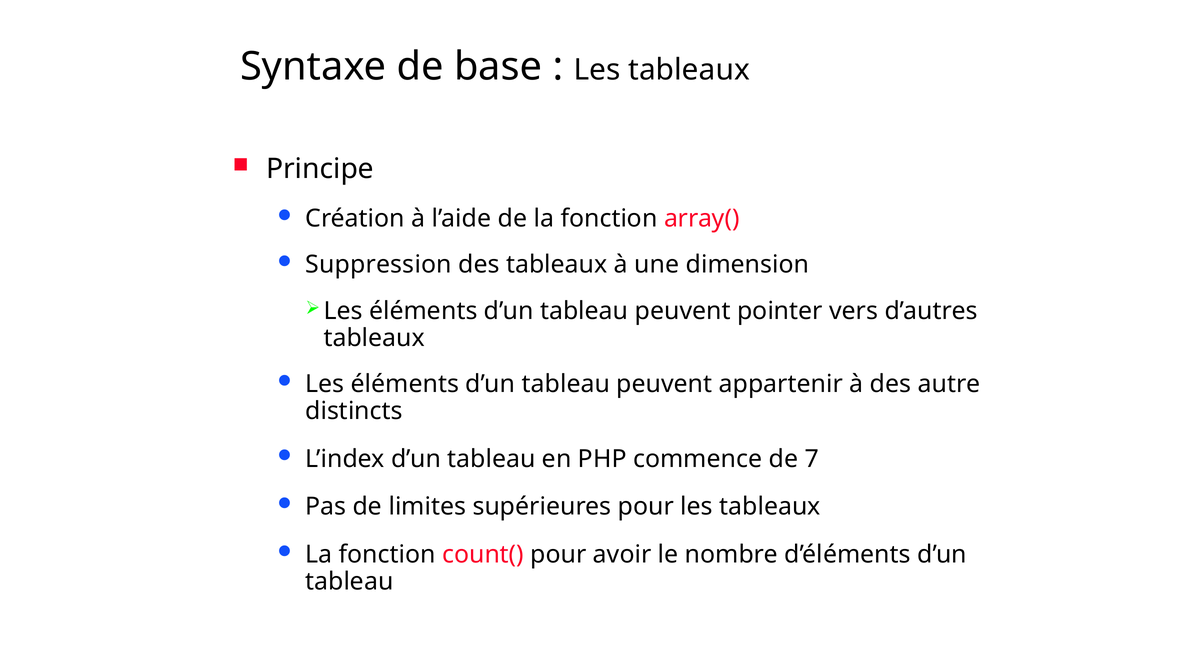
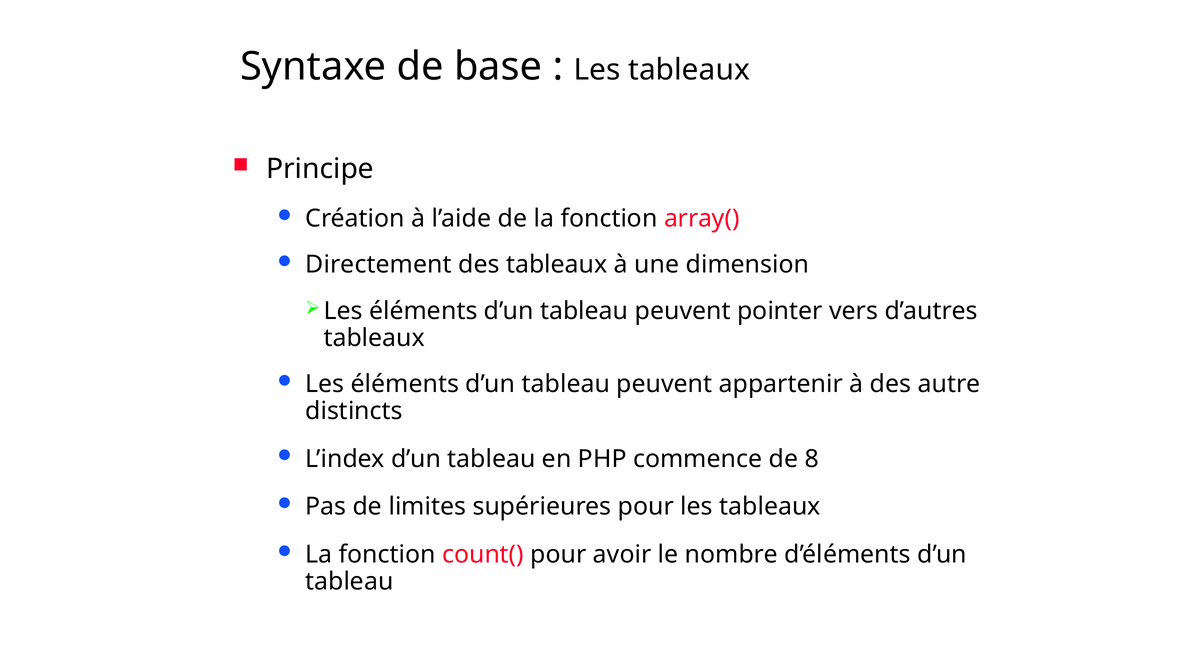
Suppression: Suppression -> Directement
7: 7 -> 8
